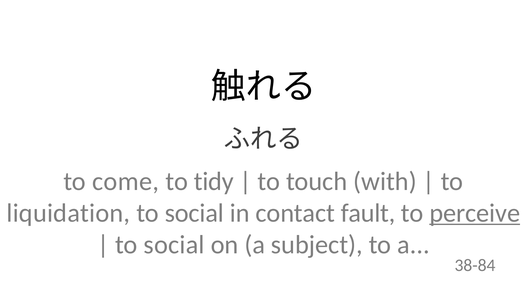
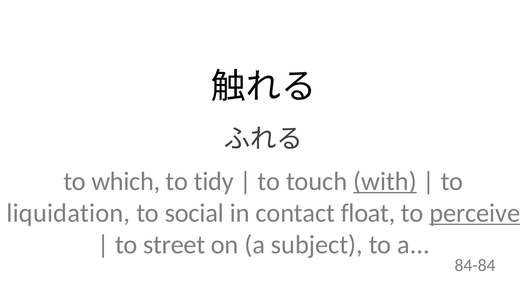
come: come -> which
with underline: none -> present
fault: fault -> float
social at (174, 244): social -> street
38-84: 38-84 -> 84-84
